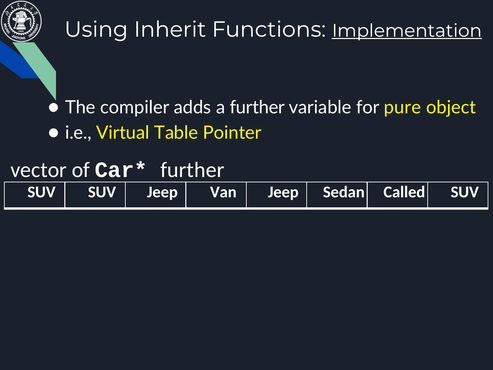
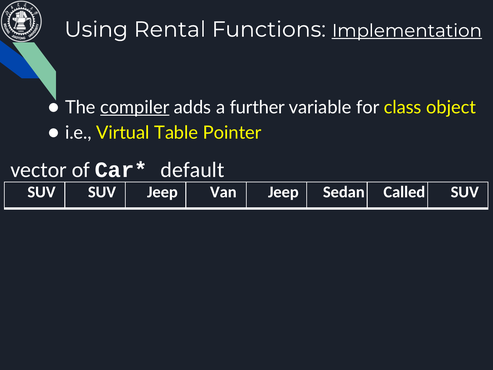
Inherit: Inherit -> Rental
compiler underline: none -> present
pure: pure -> class
further at (192, 170): further -> default
